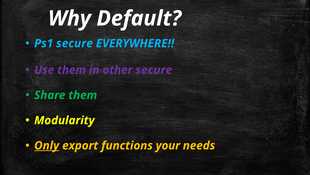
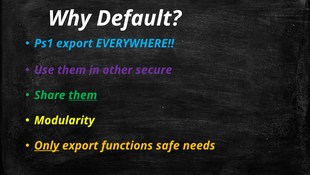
Ps1 secure: secure -> export
them at (83, 95) underline: none -> present
your: your -> safe
